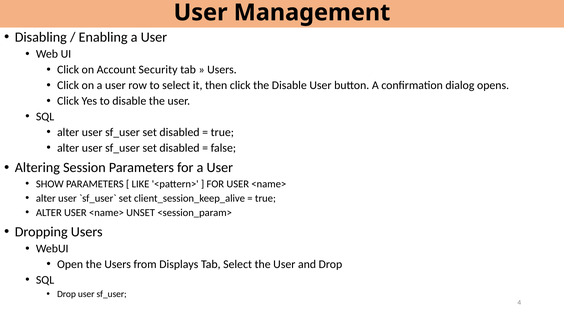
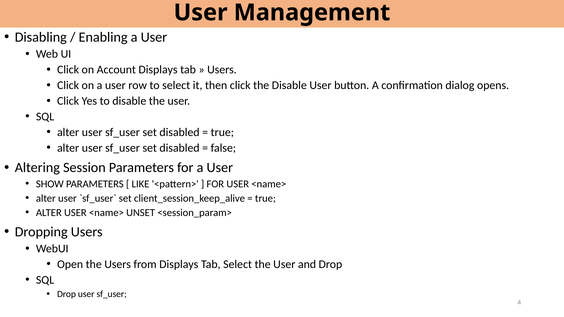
Account Security: Security -> Displays
